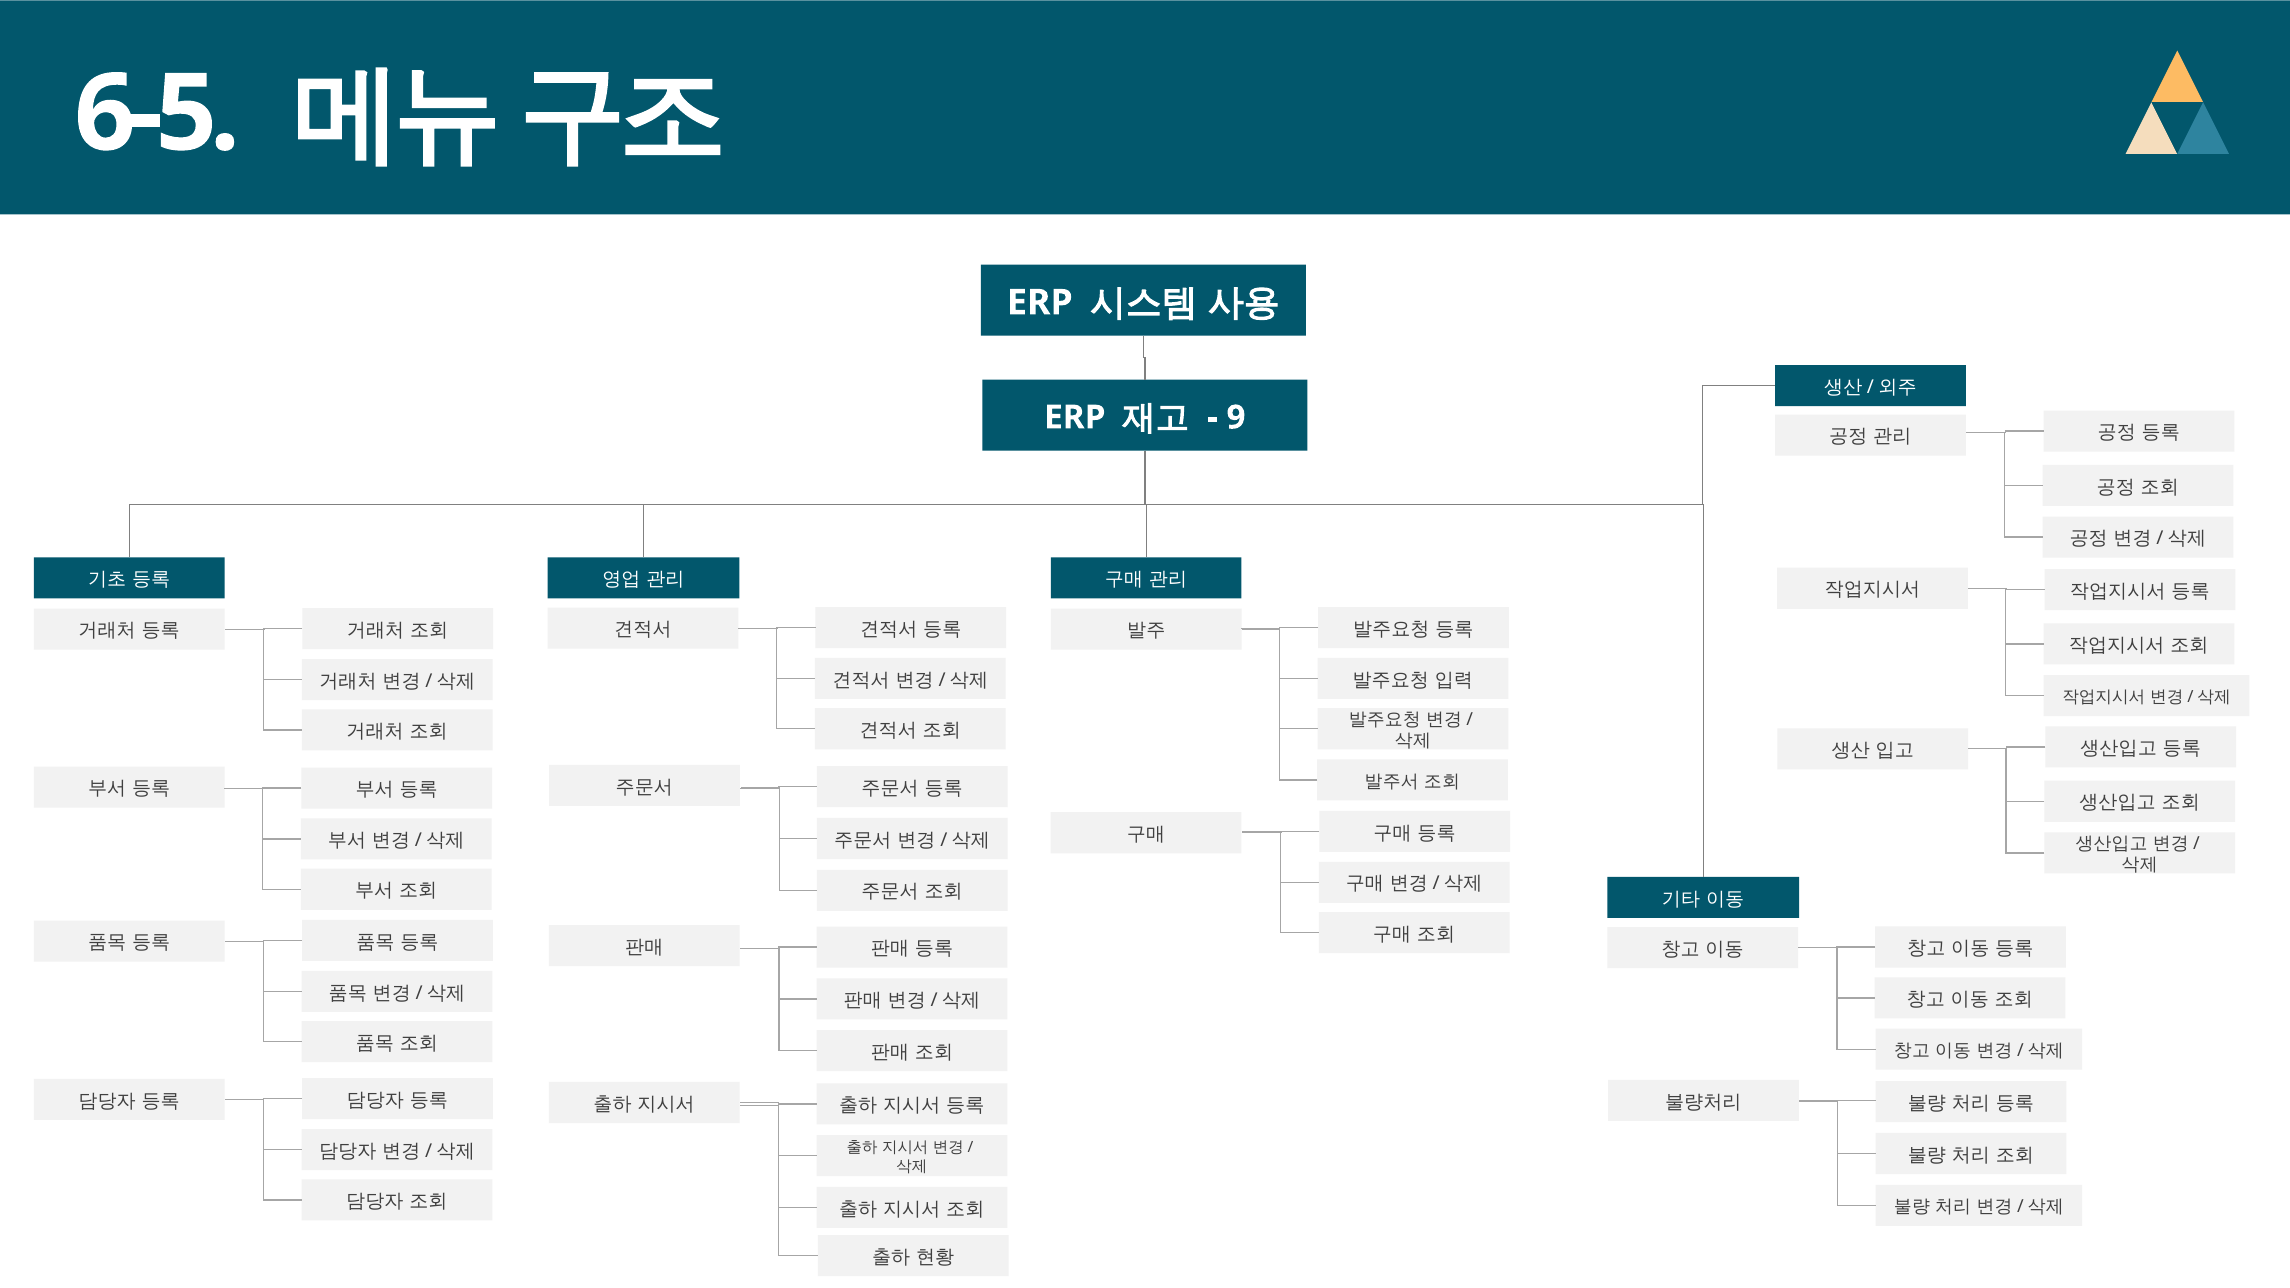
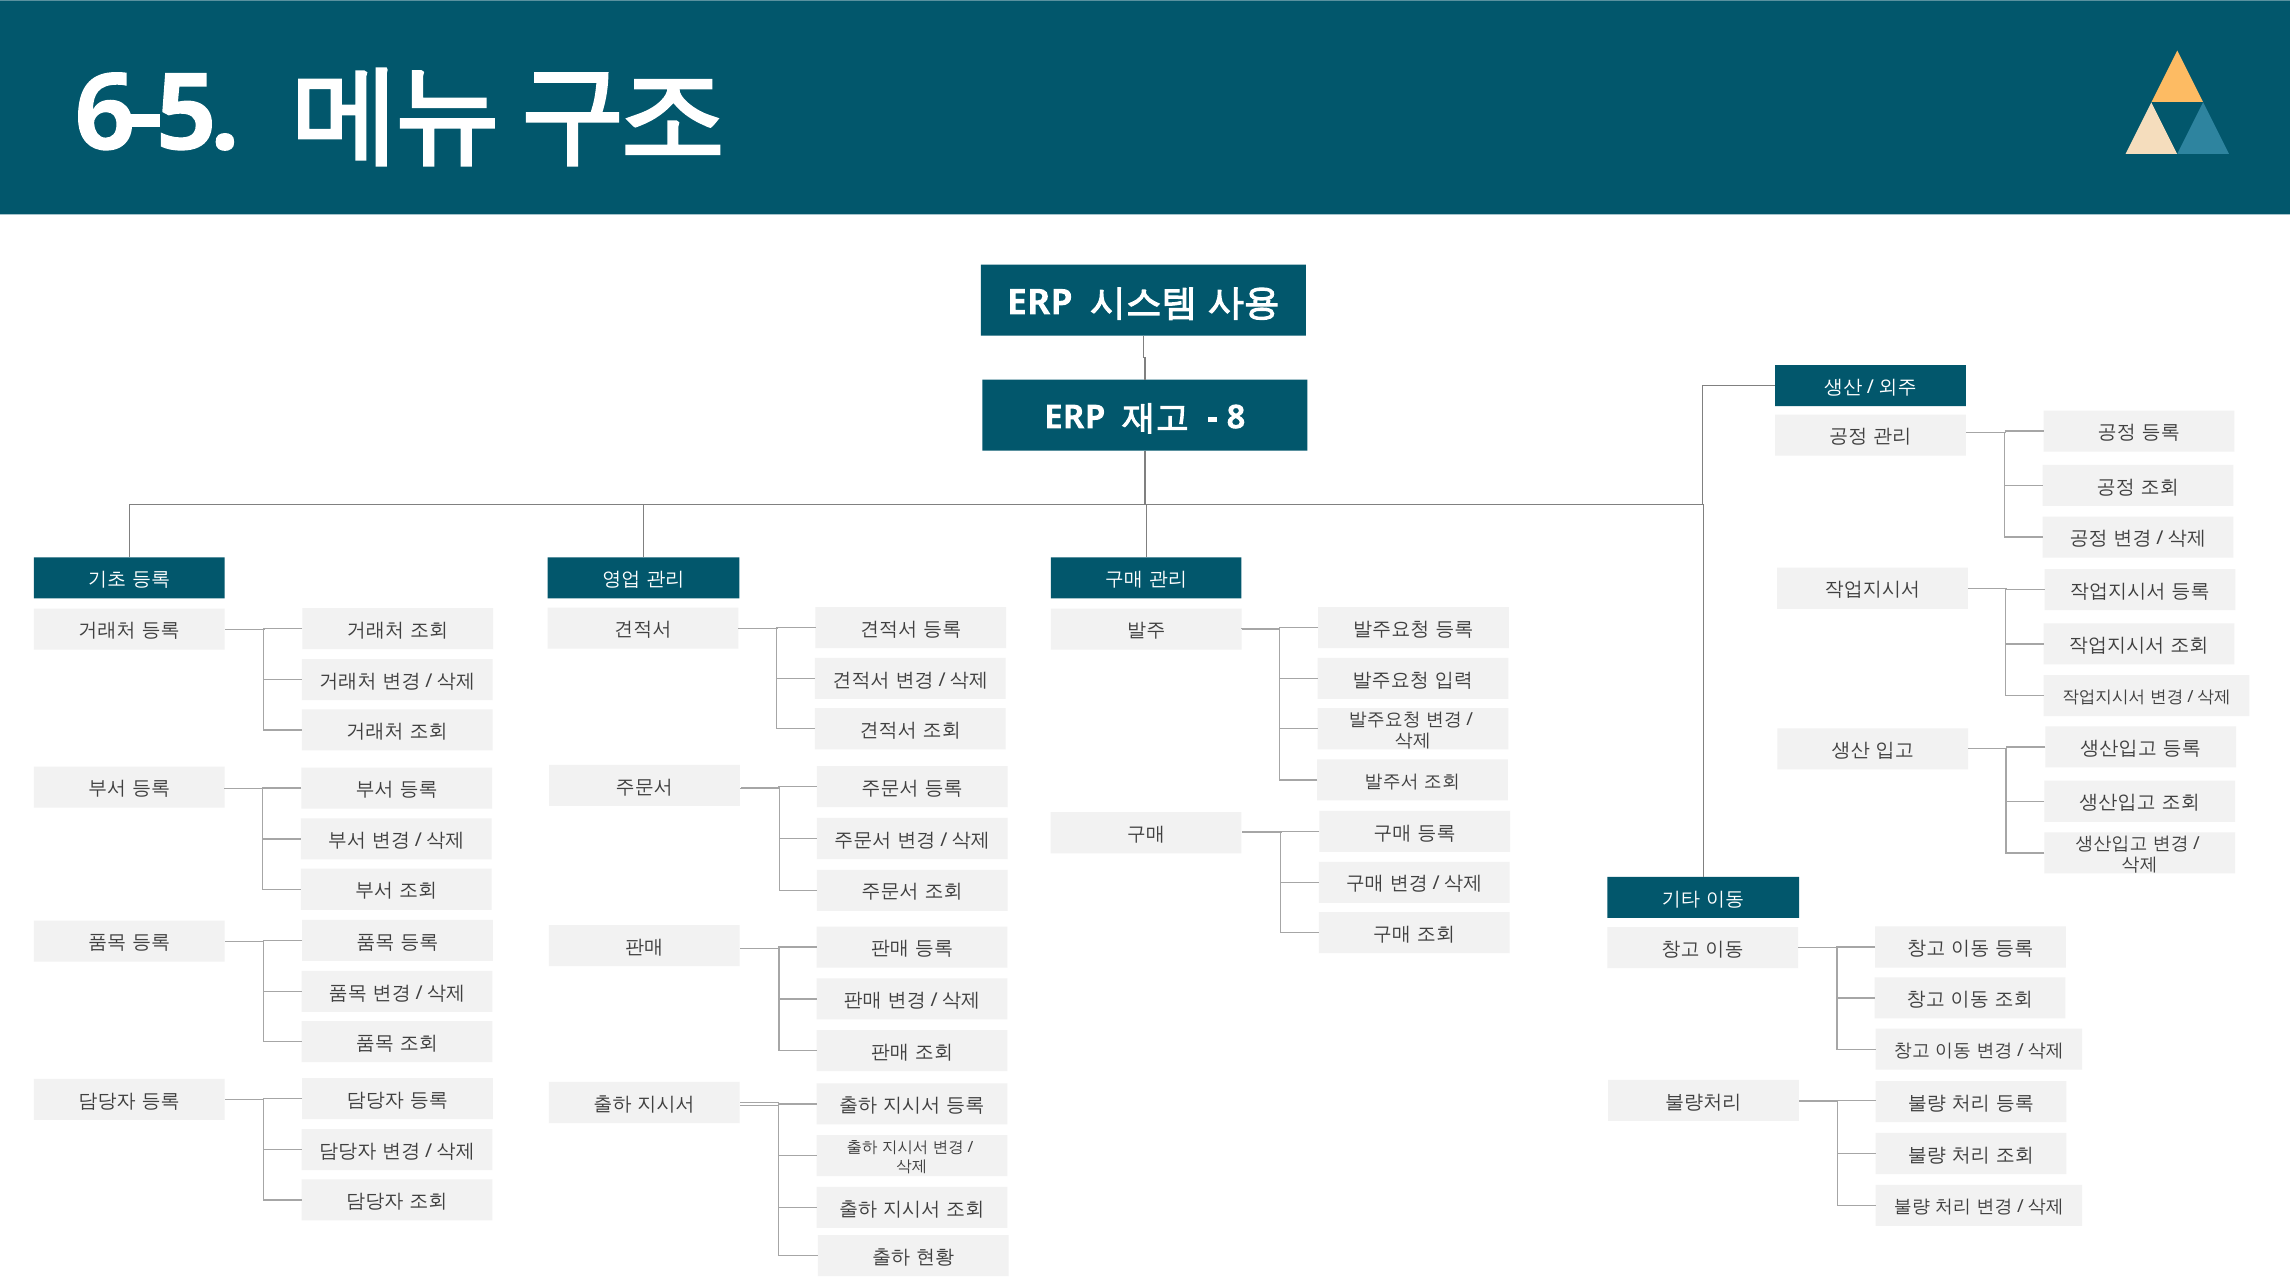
9: 9 -> 8
